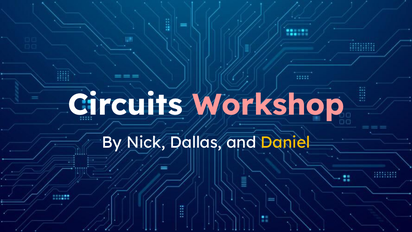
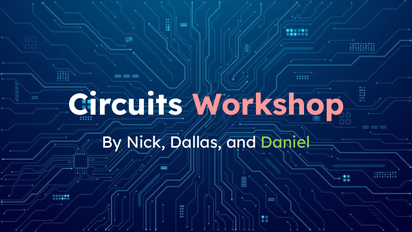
Daniel colour: yellow -> light green
